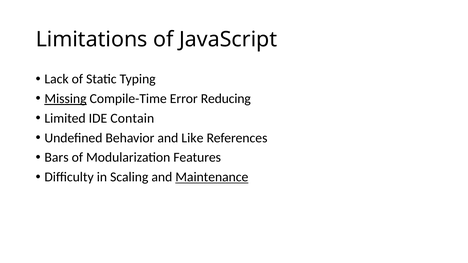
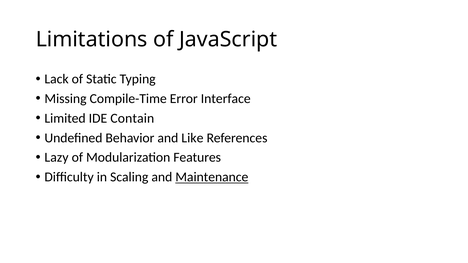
Missing underline: present -> none
Reducing: Reducing -> Interface
Bars: Bars -> Lazy
